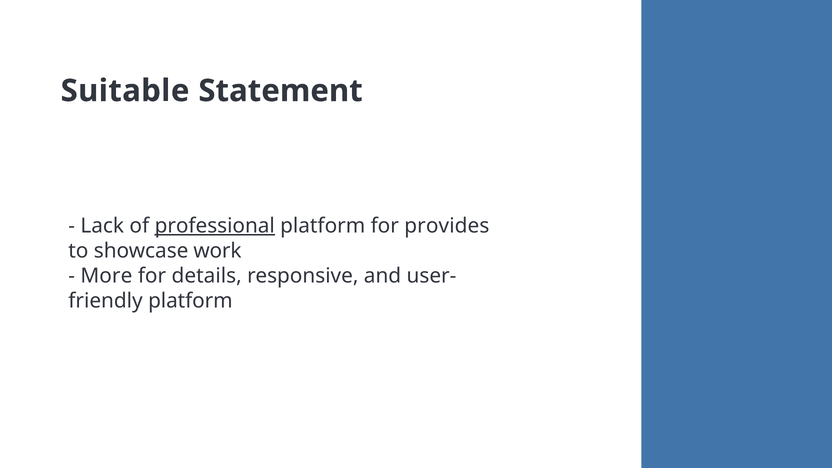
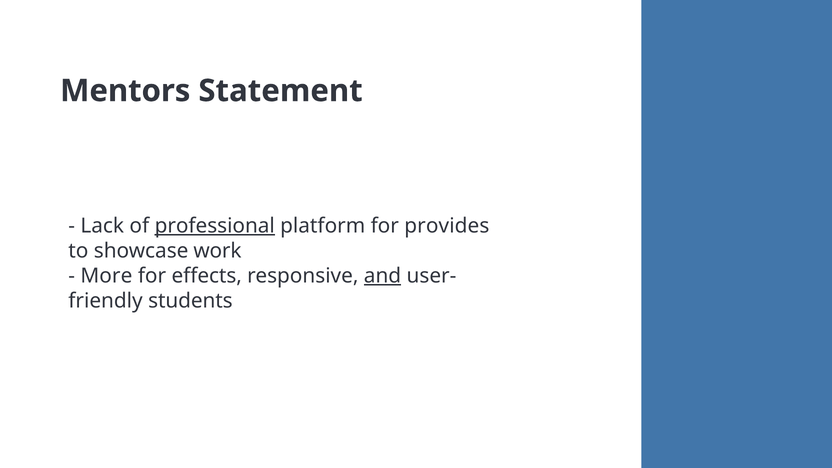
Suitable: Suitable -> Mentors
details: details -> effects
and underline: none -> present
platform at (190, 301): platform -> students
